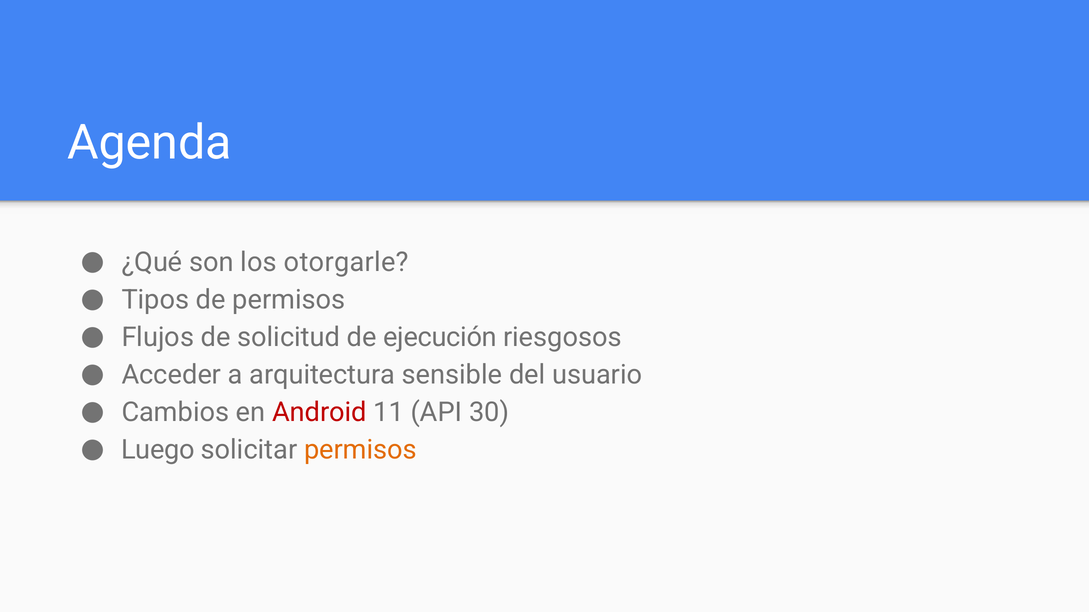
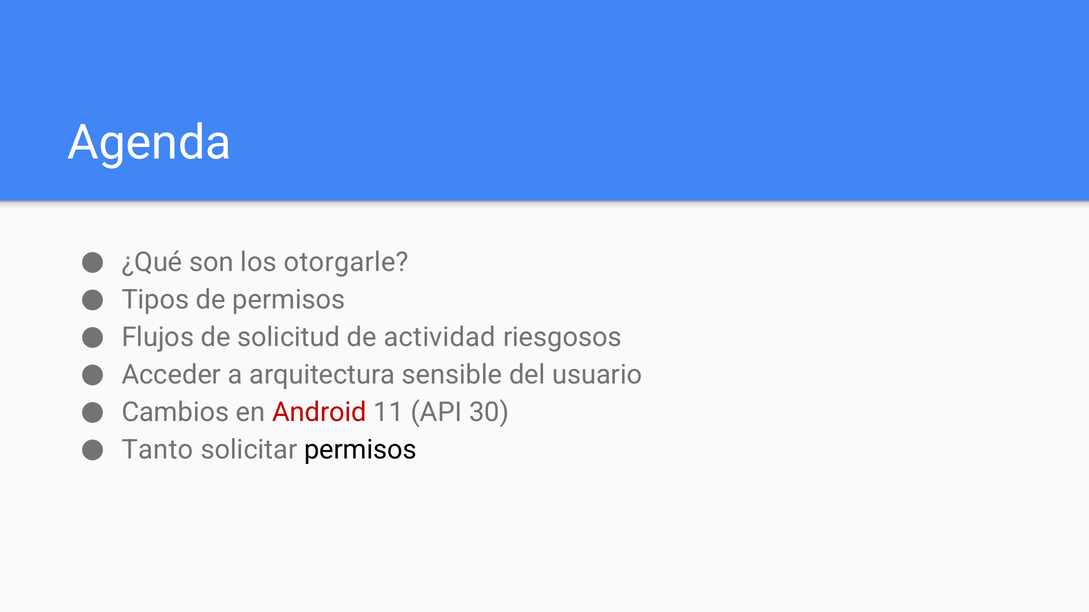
ejecución: ejecución -> actividad
Luego: Luego -> Tanto
permisos at (361, 450) colour: orange -> black
